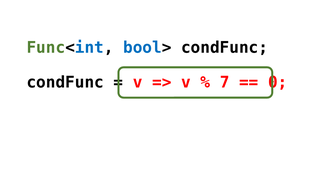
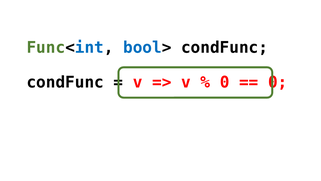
7 at (225, 82): 7 -> 0
